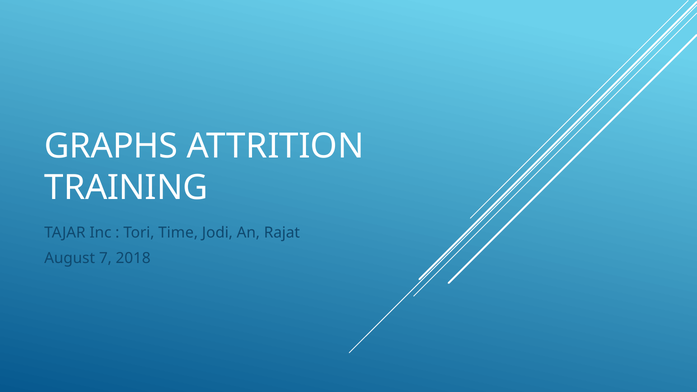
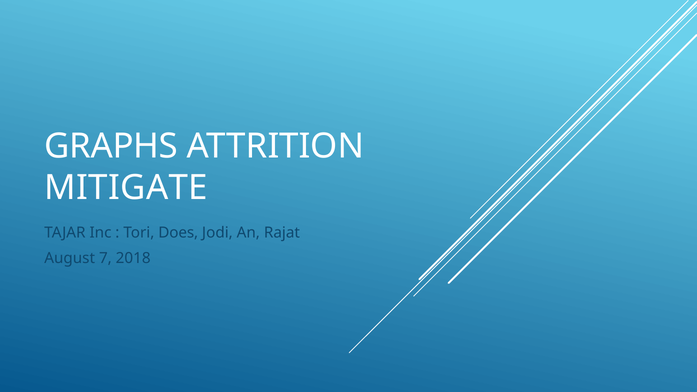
TRAINING: TRAINING -> MITIGATE
Time: Time -> Does
